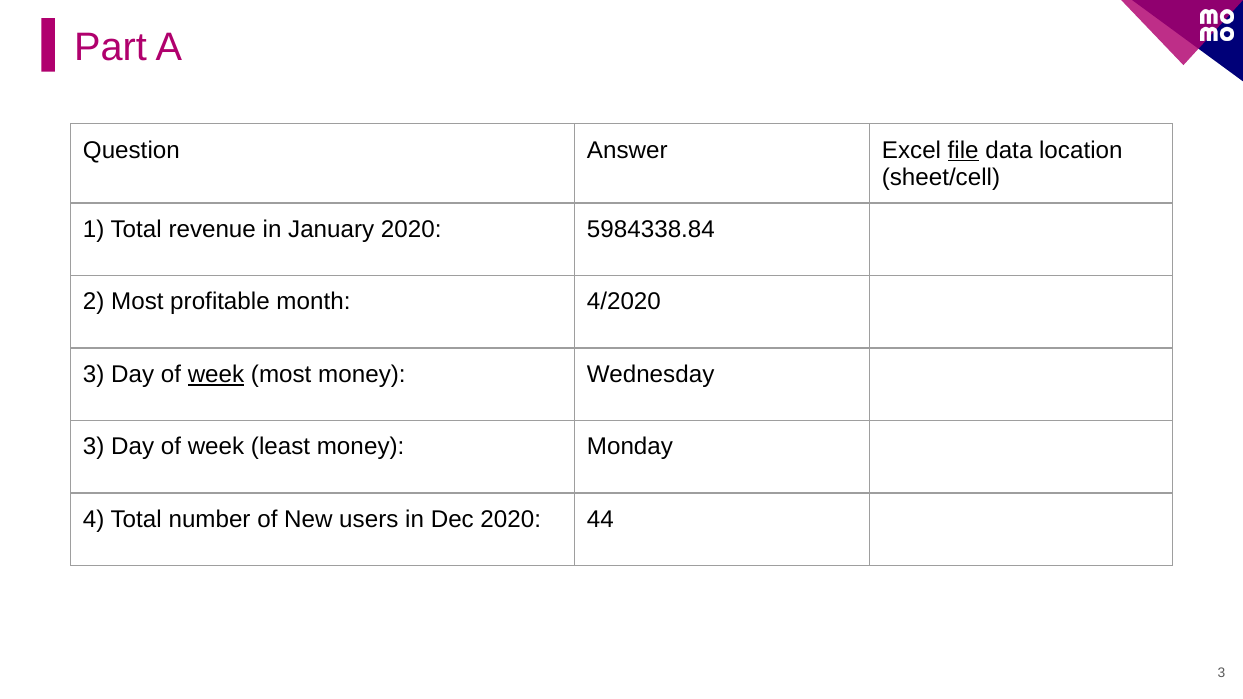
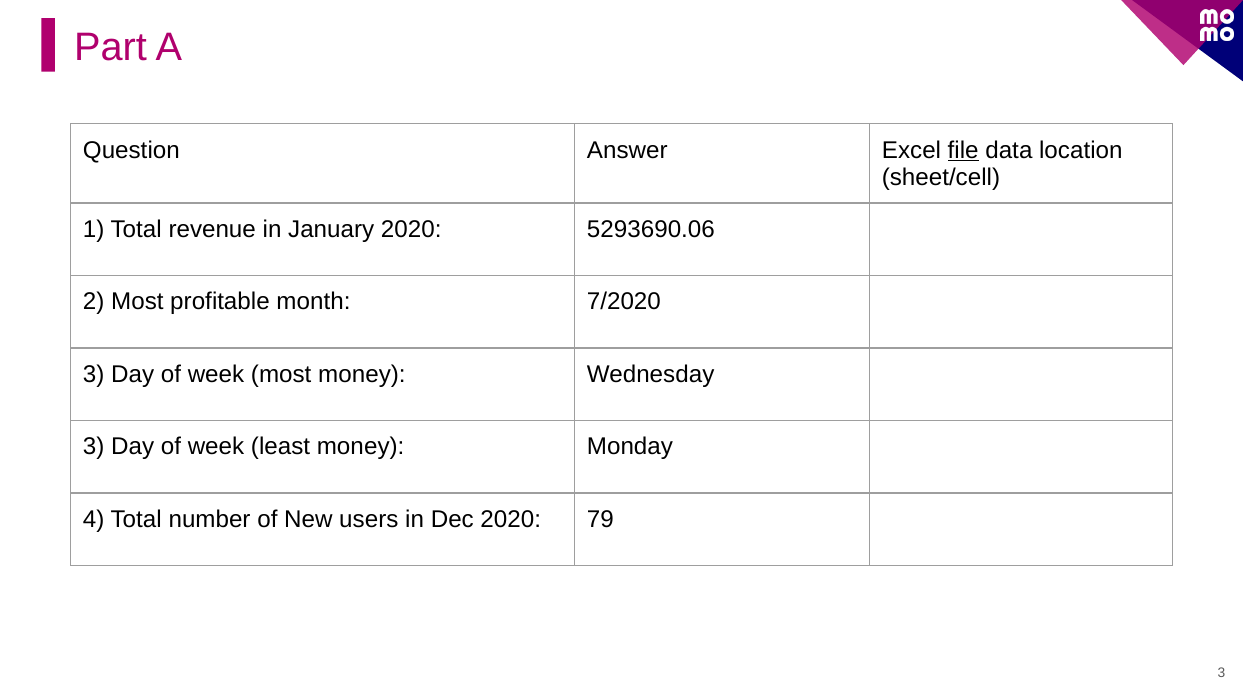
5984338.84: 5984338.84 -> 5293690.06
4/2020: 4/2020 -> 7/2020
week at (216, 375) underline: present -> none
44: 44 -> 79
